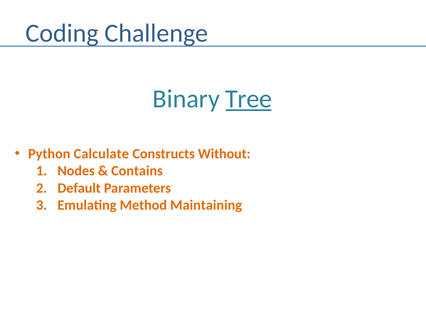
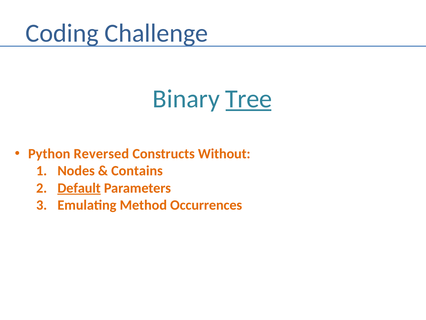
Calculate: Calculate -> Reversed
Default underline: none -> present
Maintaining: Maintaining -> Occurrences
